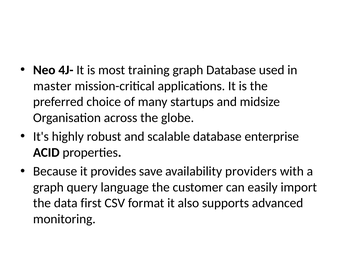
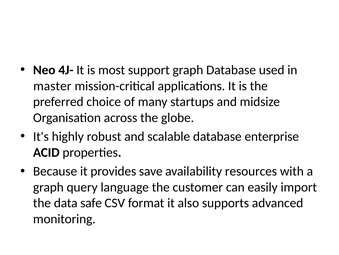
training: training -> support
providers: providers -> resources
first: first -> safe
